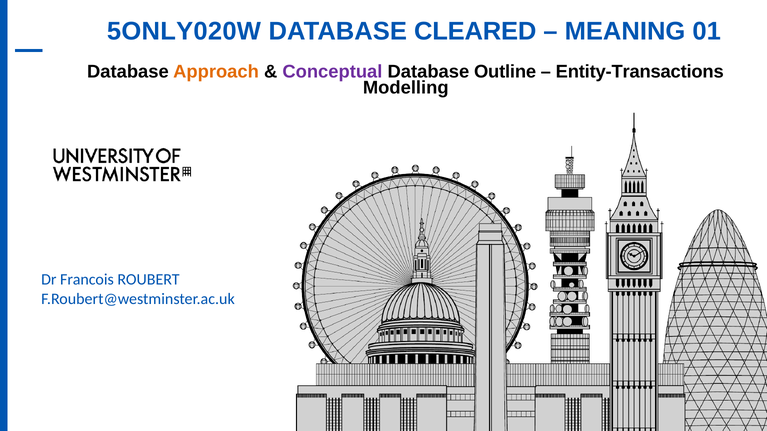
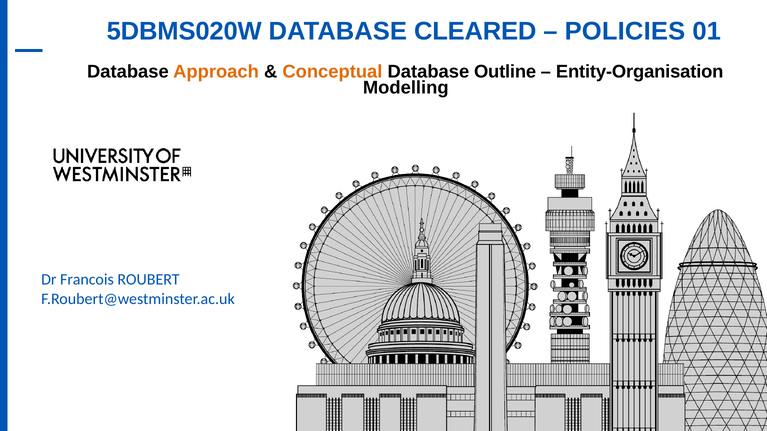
5ONLY020W: 5ONLY020W -> 5DBMS020W
MEANING: MEANING -> POLICIES
Conceptual colour: purple -> orange
Entity-Transactions: Entity-Transactions -> Entity-Organisation
